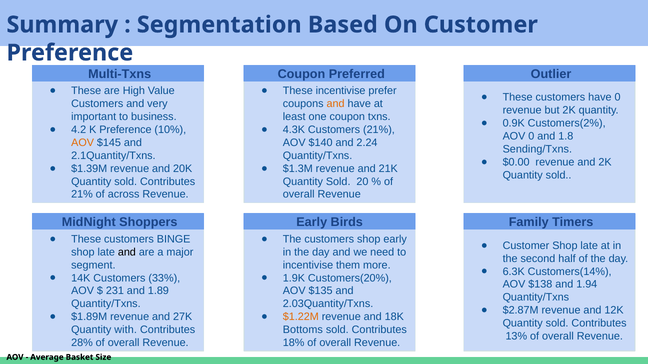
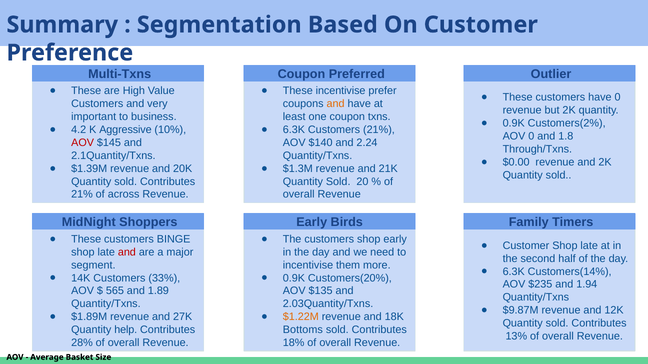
K Preference: Preference -> Aggressive
4.3K at (294, 130): 4.3K -> 6.3K
AOV at (83, 143) colour: orange -> red
Sending/Txns: Sending/Txns -> Through/Txns
and at (127, 252) colour: black -> red
1.9K at (294, 278): 1.9K -> 0.9K
$138: $138 -> $235
231: 231 -> 565
$2.87M: $2.87M -> $9.87M
with: with -> help
